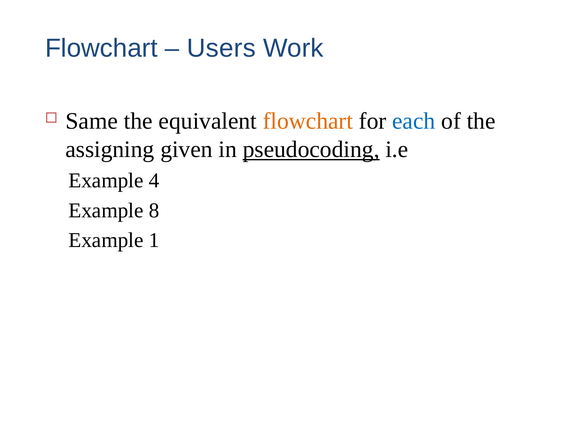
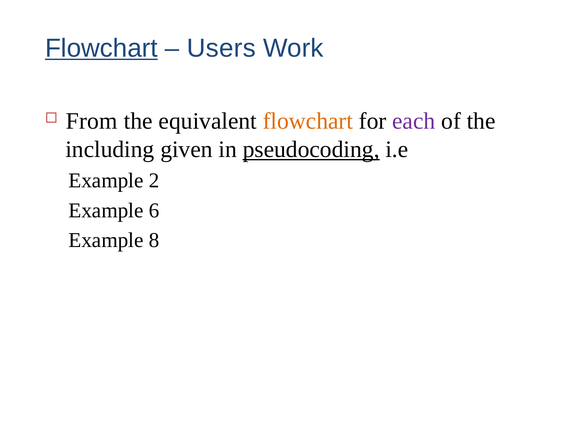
Flowchart at (101, 48) underline: none -> present
Same: Same -> From
each colour: blue -> purple
assigning: assigning -> including
4: 4 -> 2
8: 8 -> 6
1: 1 -> 8
